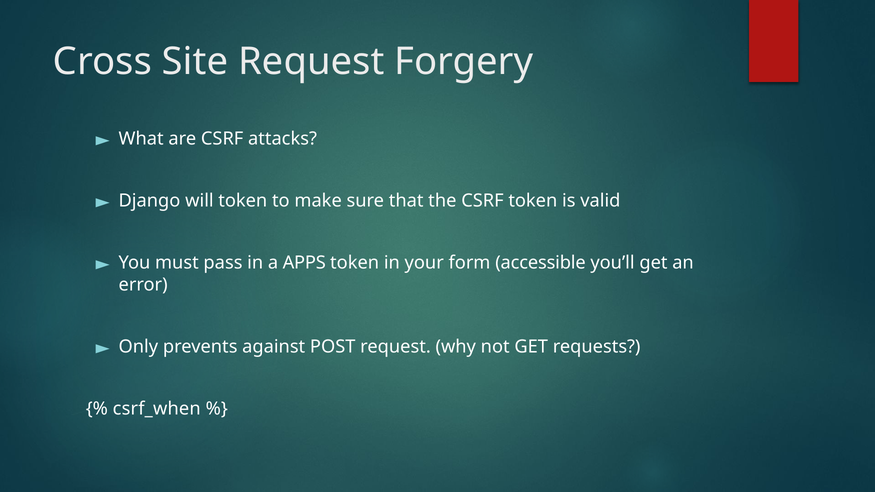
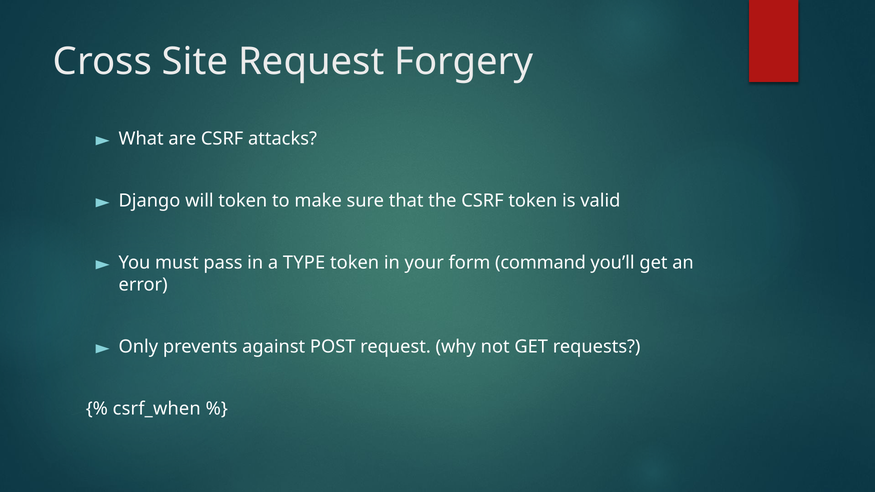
APPS: APPS -> TYPE
accessible: accessible -> command
